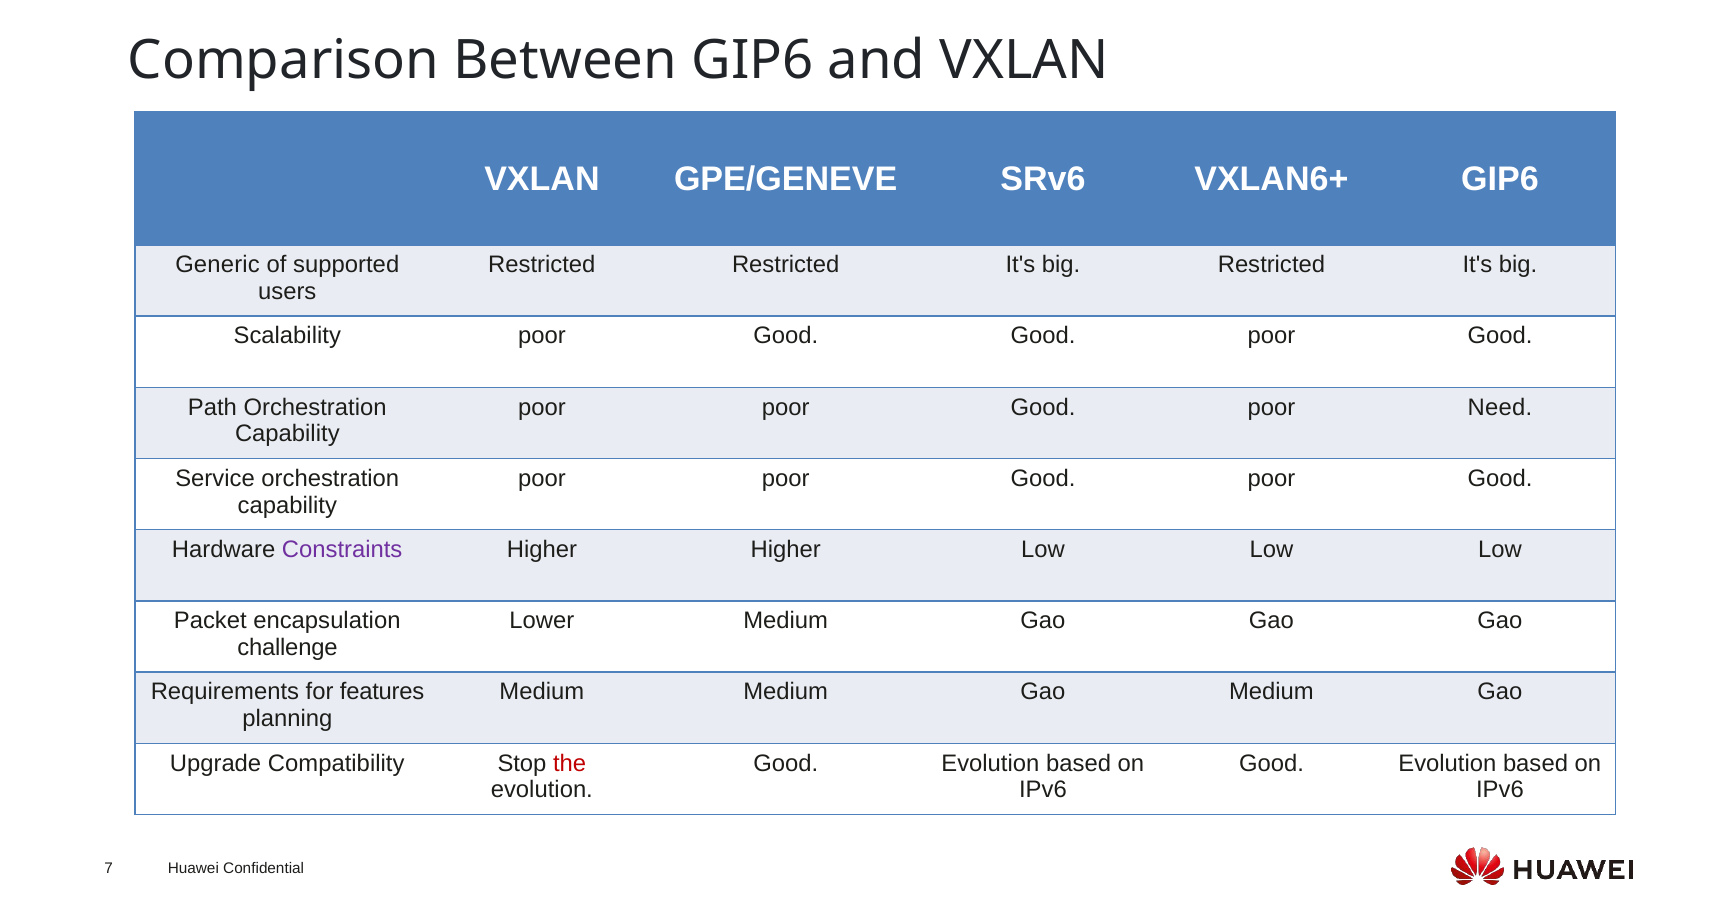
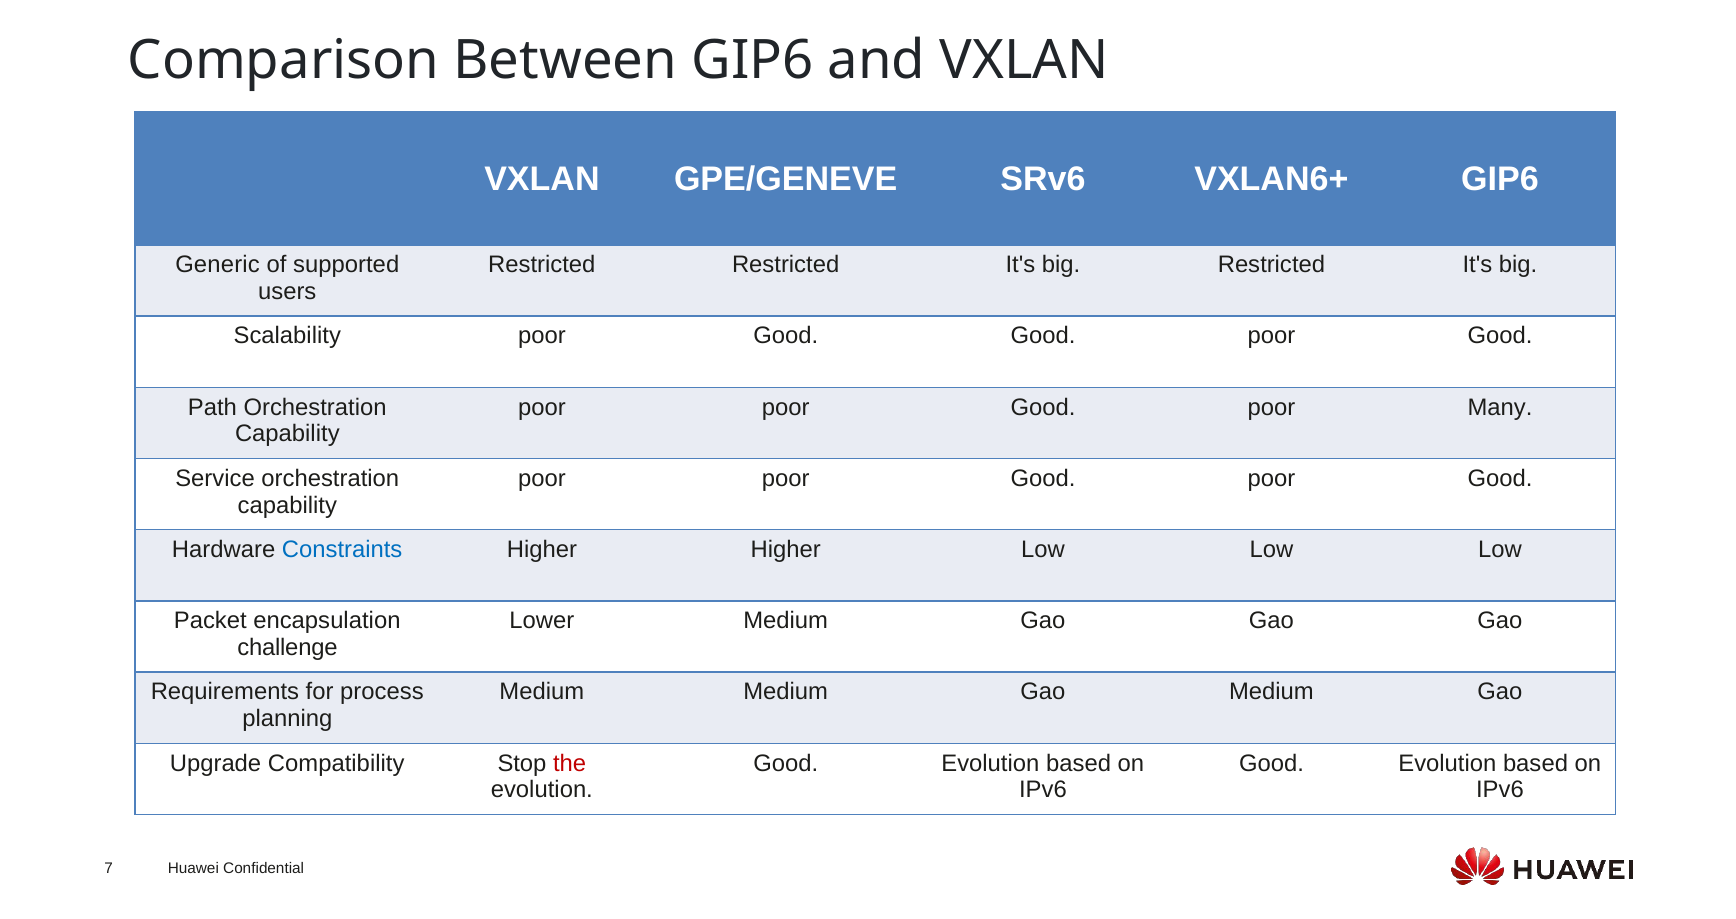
Need: Need -> Many
Constraints colour: purple -> blue
features: features -> process
